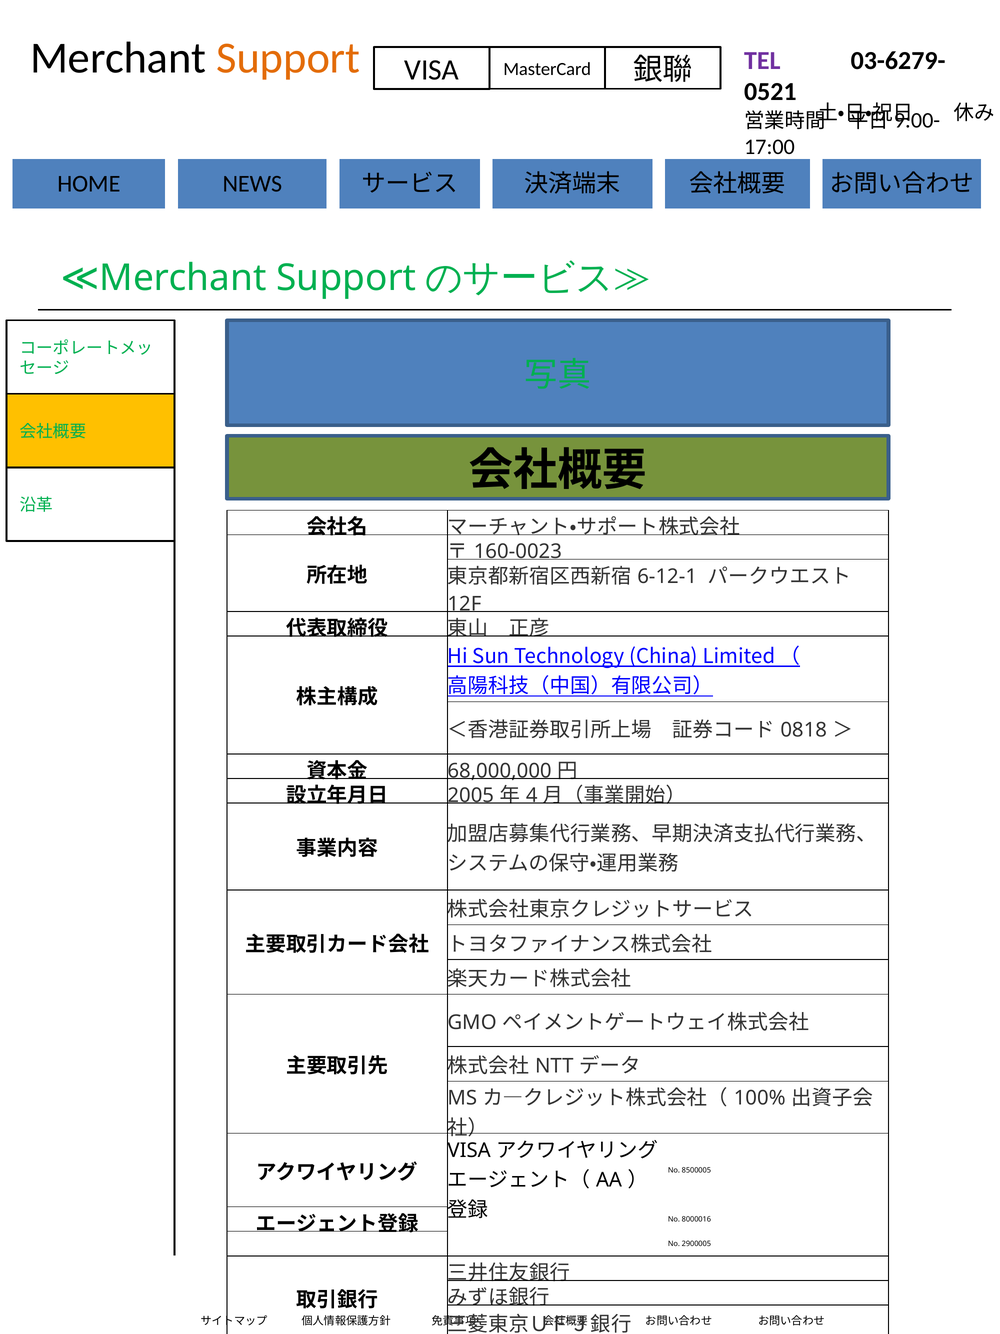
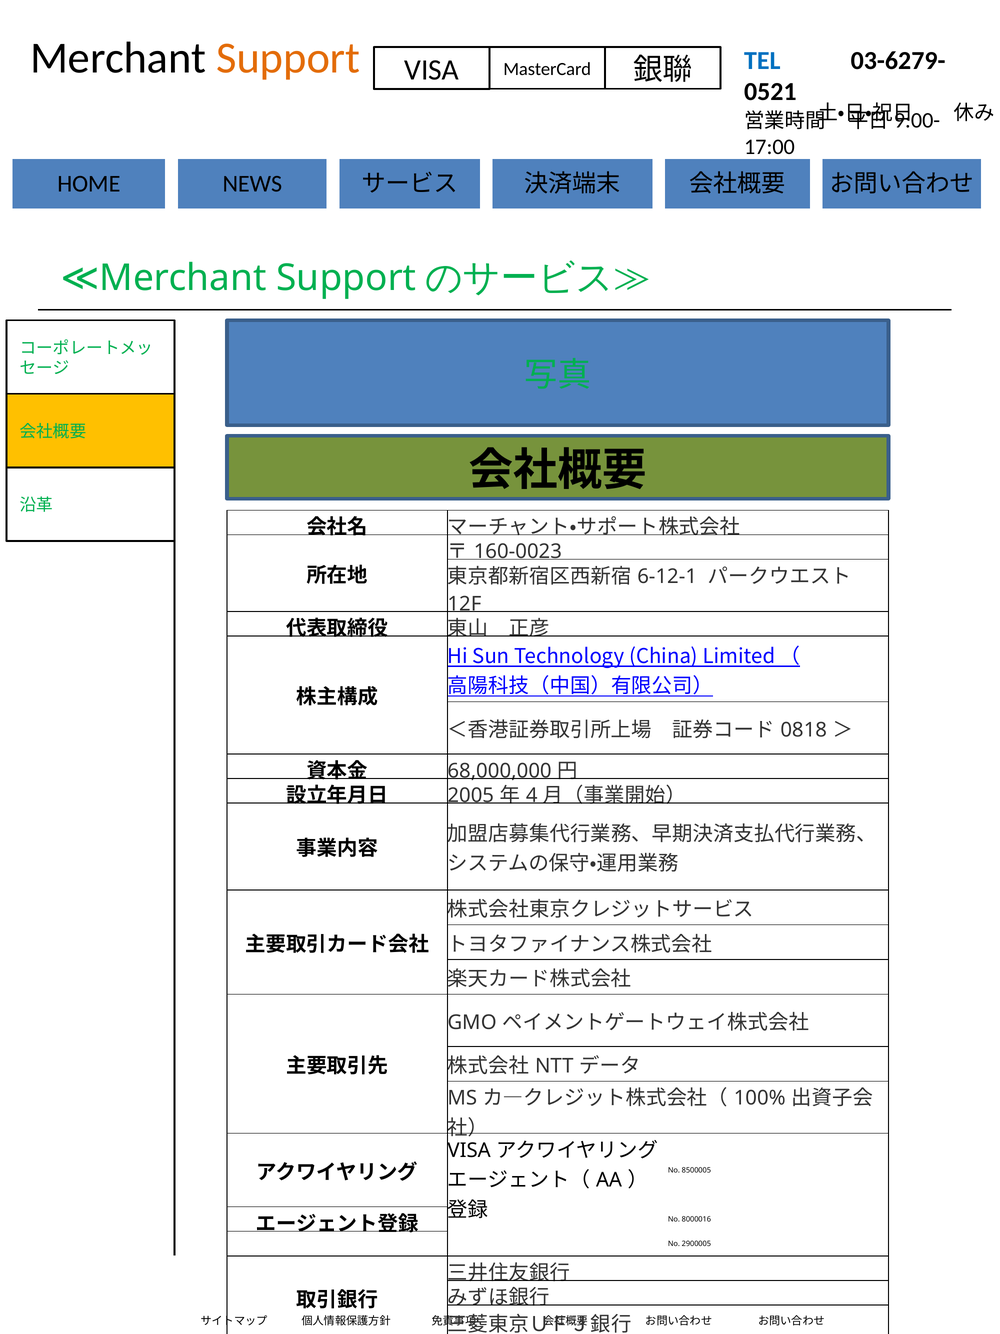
TEL colour: purple -> blue
